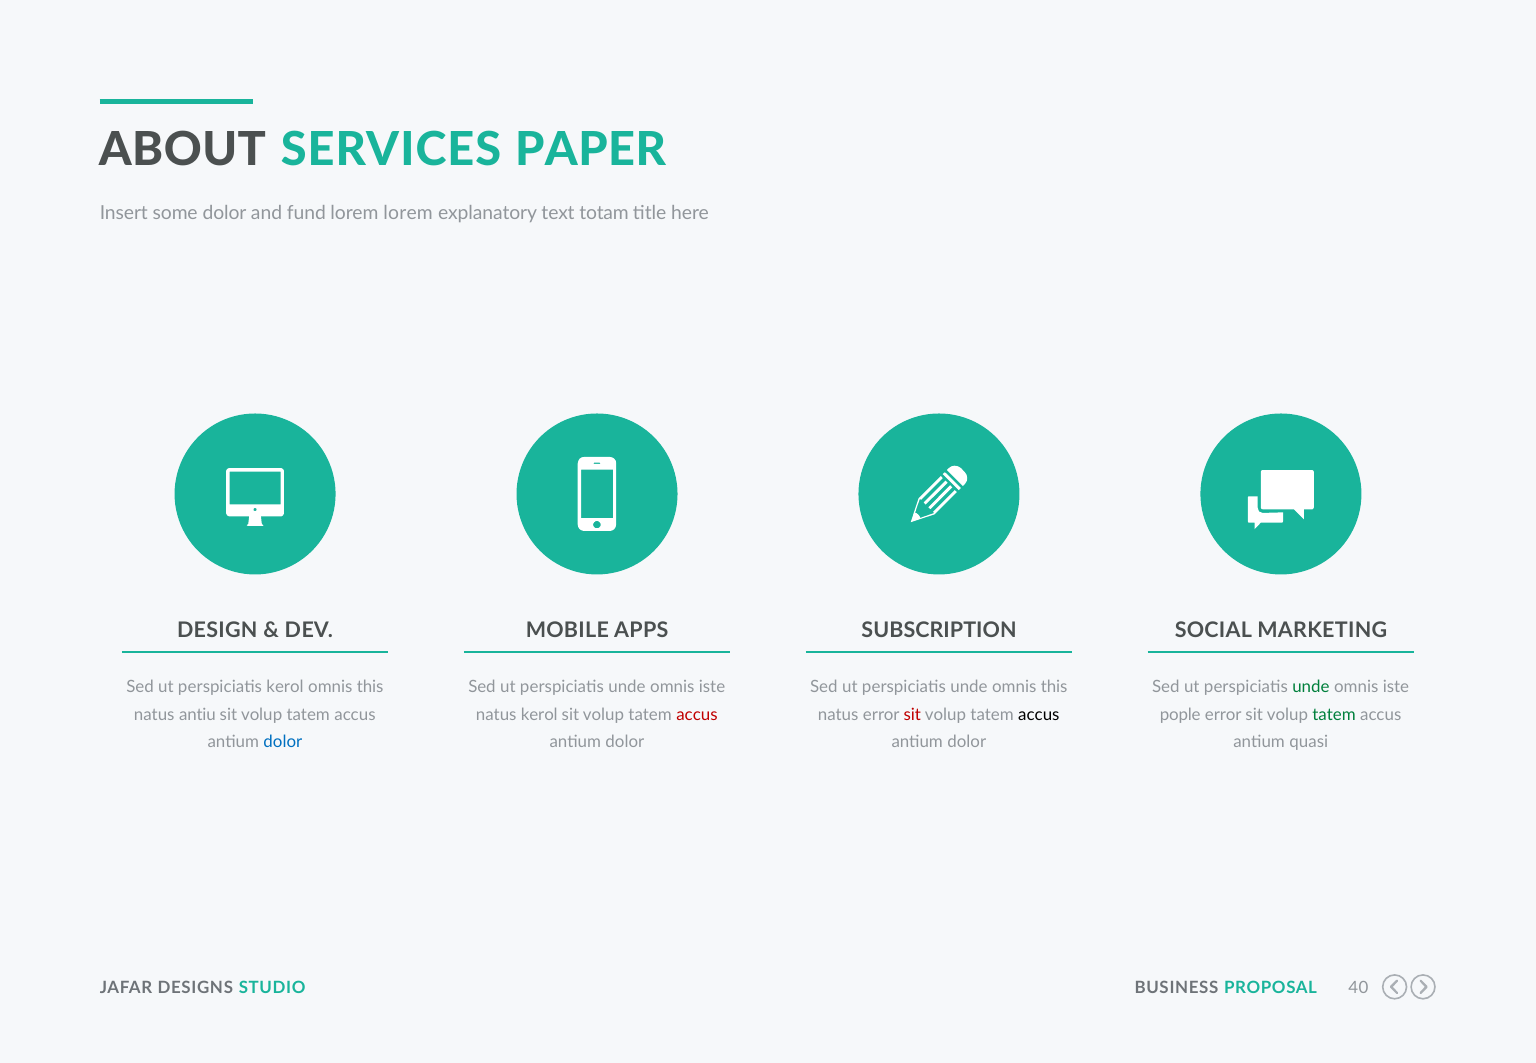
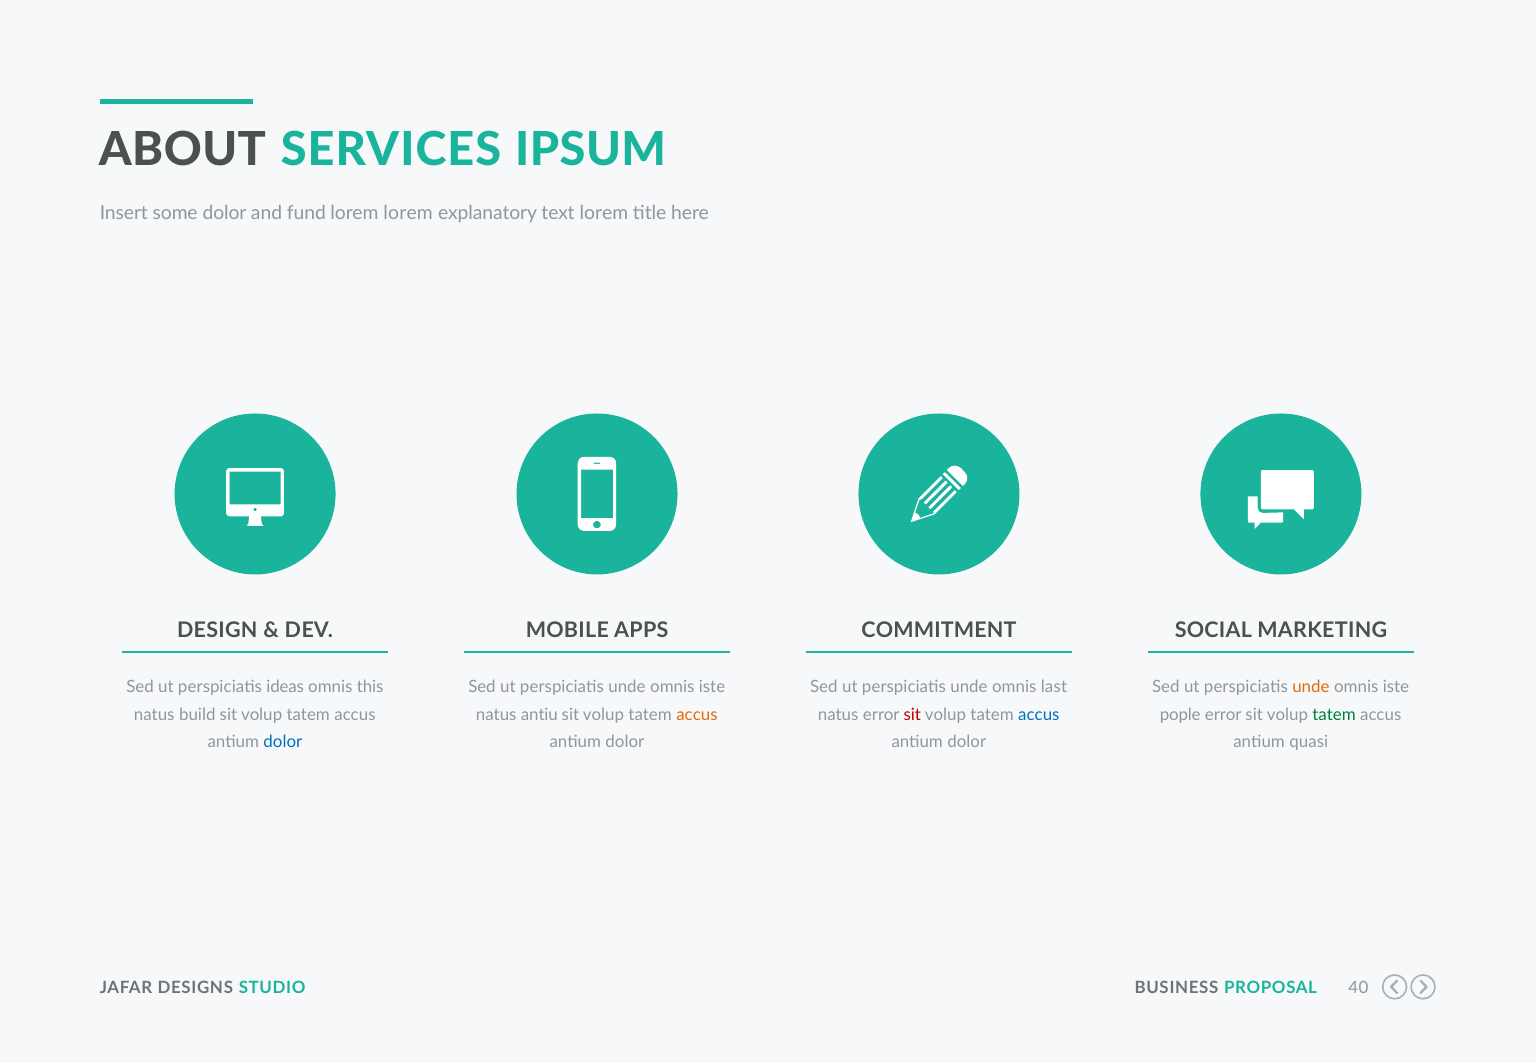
PAPER: PAPER -> IPSUM
text totam: totam -> lorem
SUBSCRIPTION: SUBSCRIPTION -> COMMITMENT
perspiciatis kerol: kerol -> ideas
unde omnis this: this -> last
unde at (1311, 687) colour: green -> orange
antiu: antiu -> build
natus kerol: kerol -> antiu
accus at (697, 715) colour: red -> orange
accus at (1039, 715) colour: black -> blue
